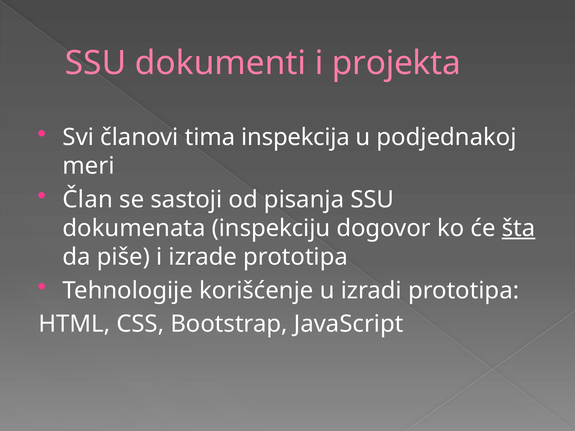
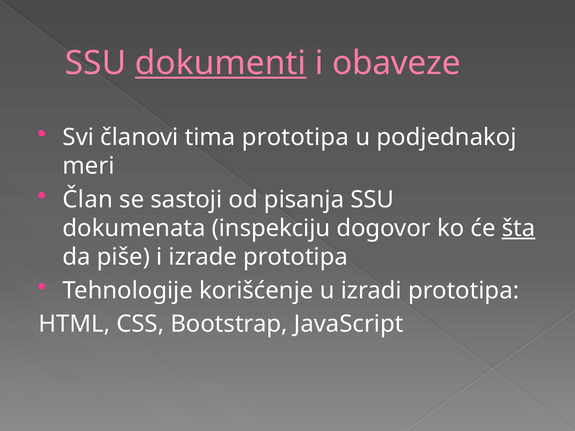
dokumenti underline: none -> present
projekta: projekta -> obaveze
tima inspekcija: inspekcija -> prototipa
